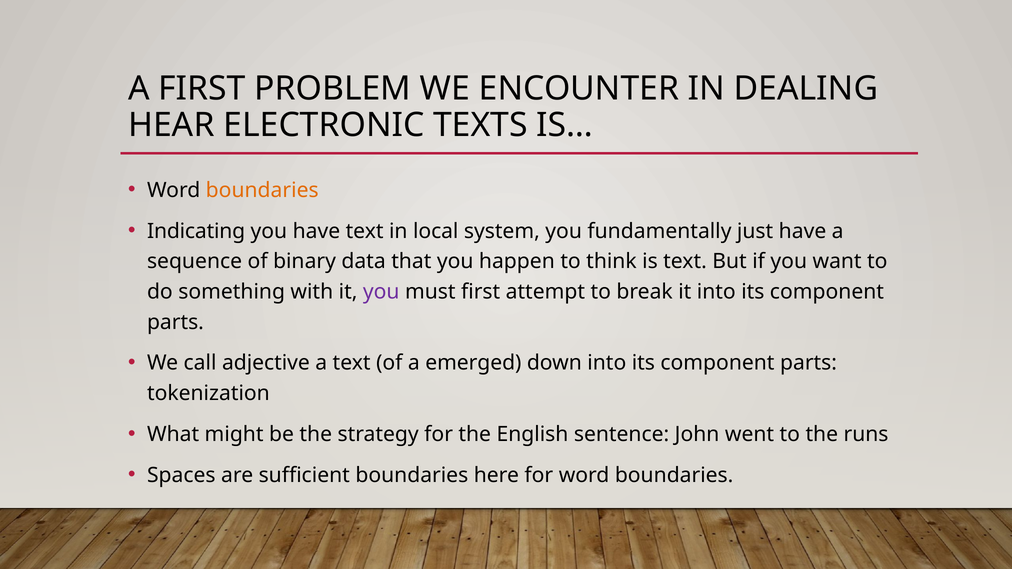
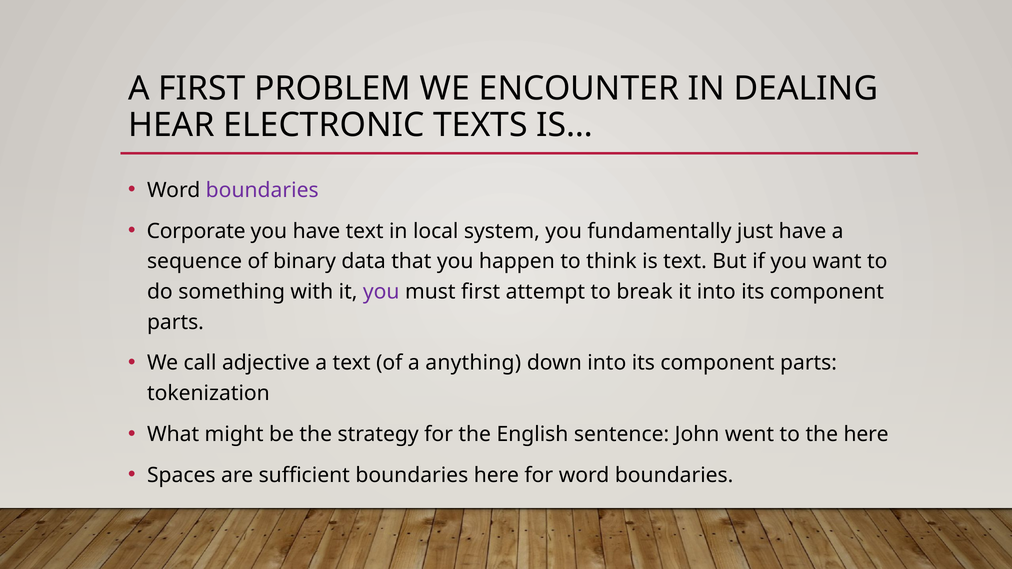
boundaries at (262, 190) colour: orange -> purple
Indicating: Indicating -> Corporate
emerged: emerged -> anything
the runs: runs -> here
